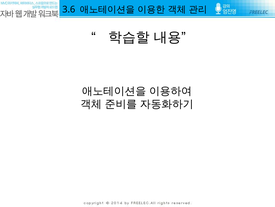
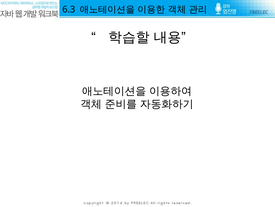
3.6: 3.6 -> 6.3
